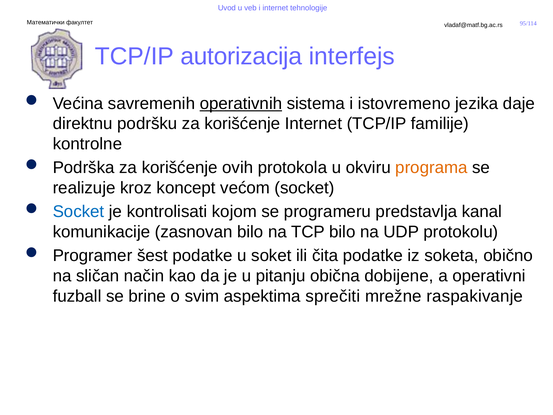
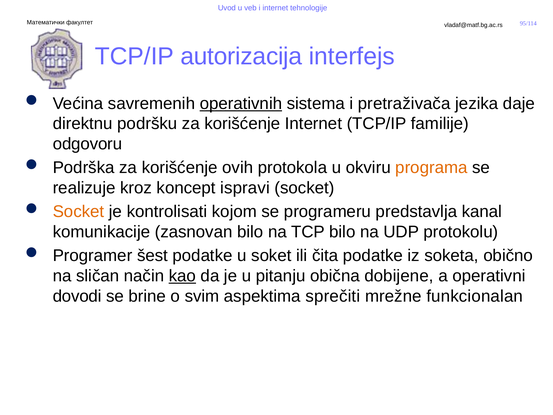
istovremeno: istovremeno -> pretraživača
kontrolne: kontrolne -> odgovoru
većom: većom -> ispravi
Socket at (79, 211) colour: blue -> orange
kao underline: none -> present
fuzball: fuzball -> dovodi
raspakivanje: raspakivanje -> funkcionalan
